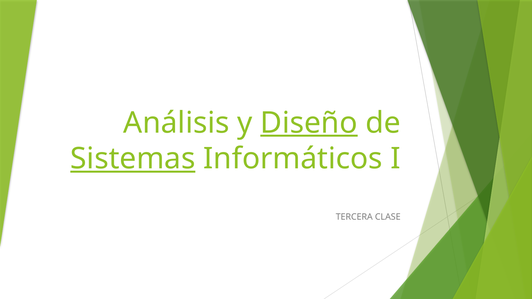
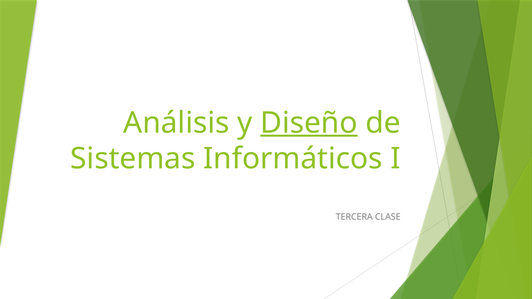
Sistemas underline: present -> none
